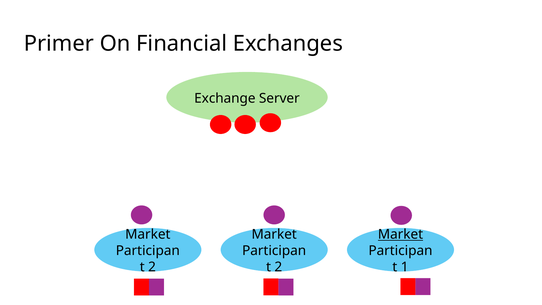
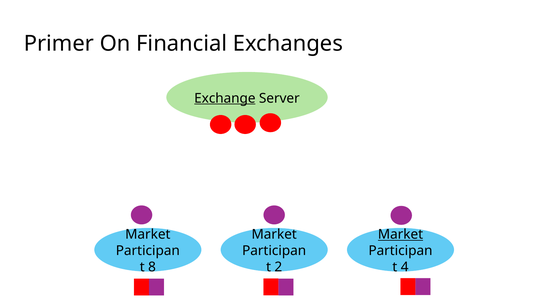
Exchange underline: none -> present
2 at (152, 267): 2 -> 8
1: 1 -> 4
